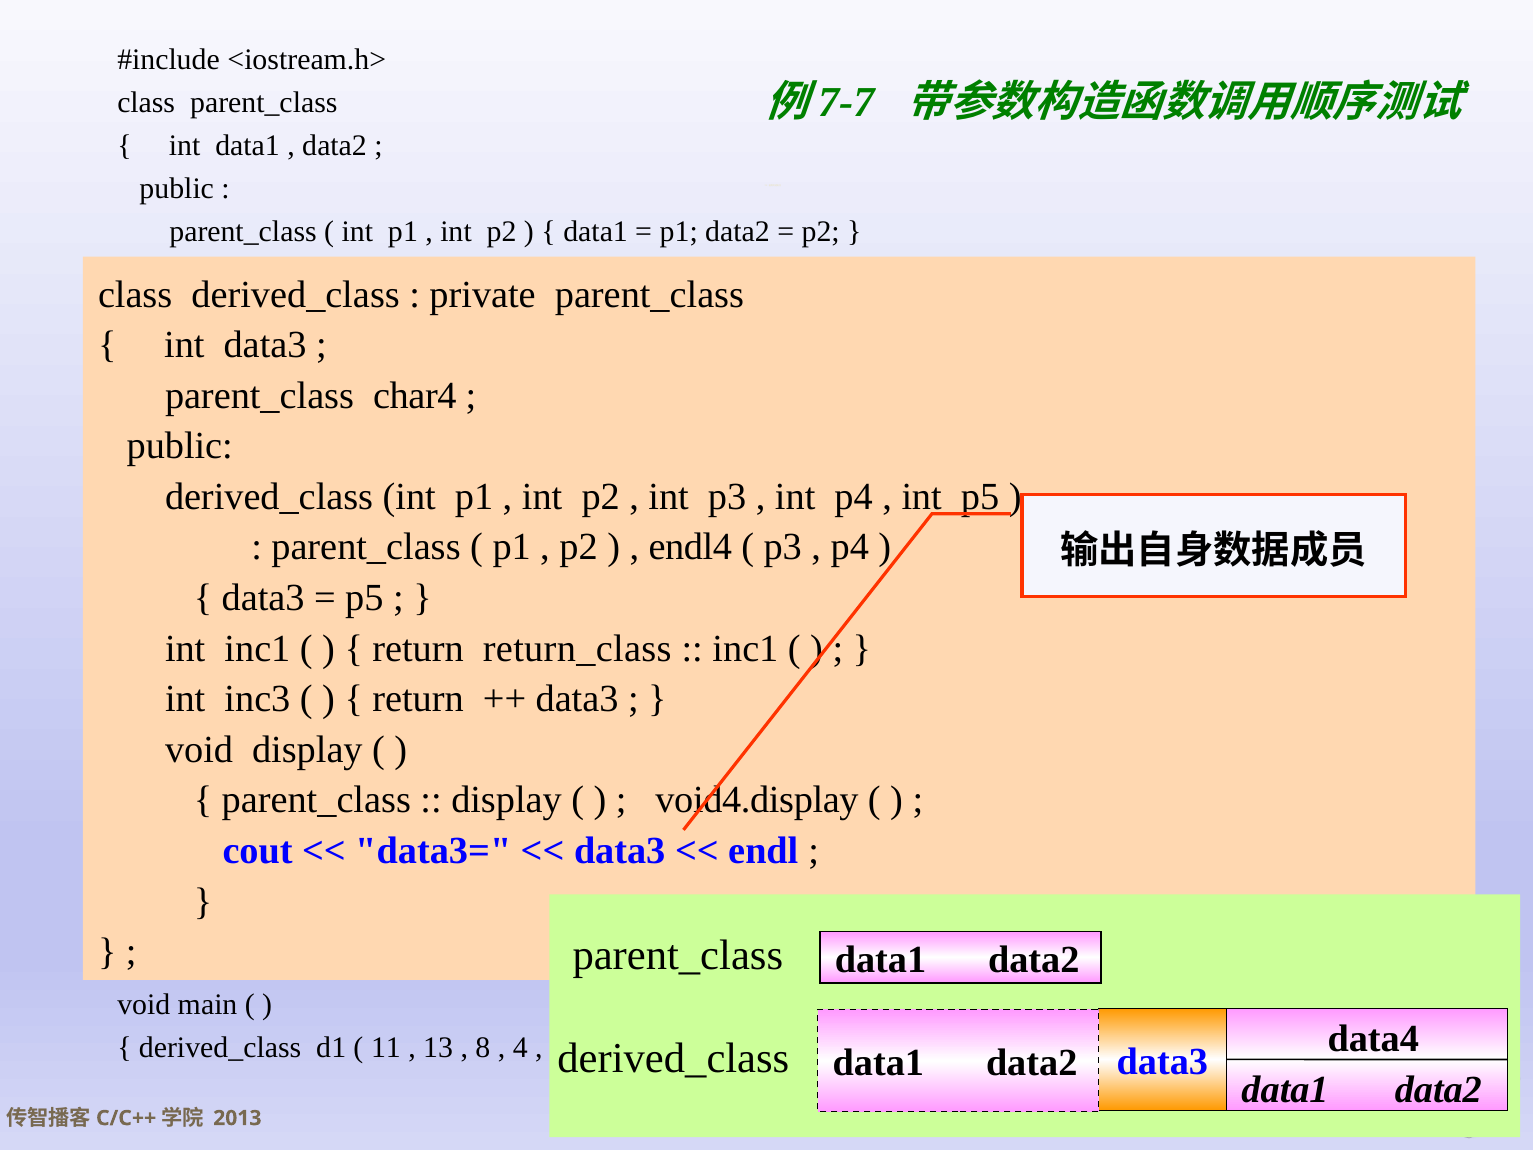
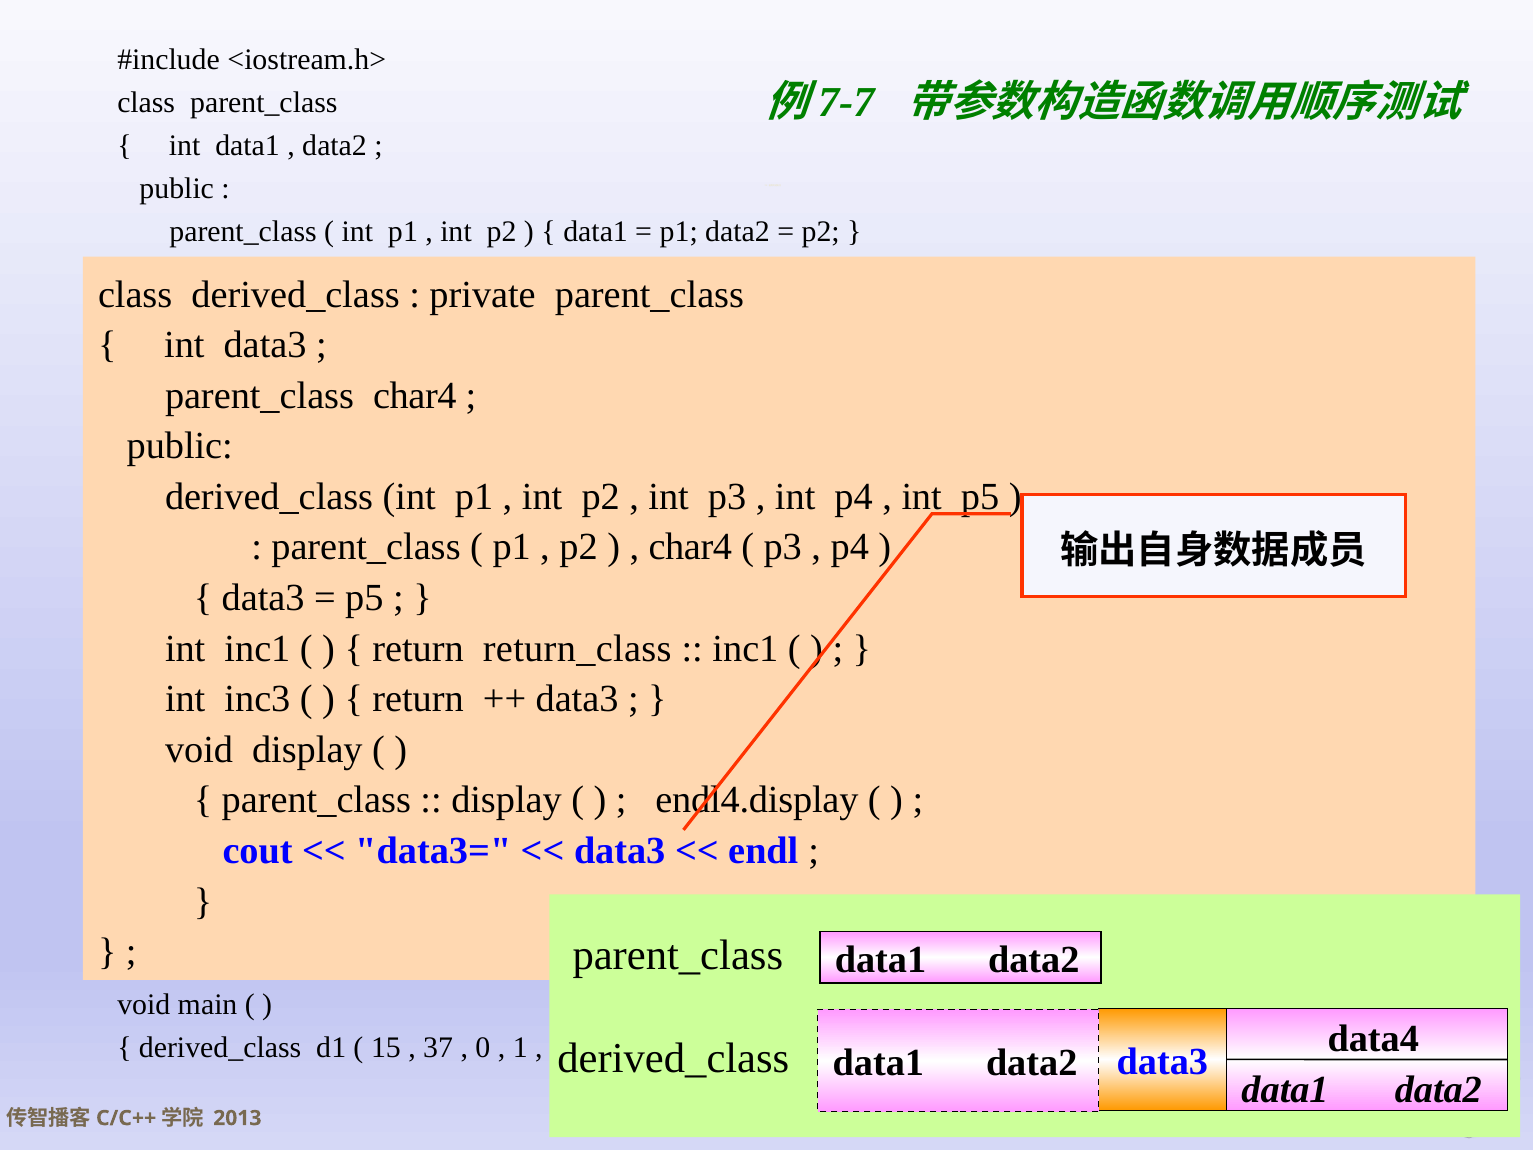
endl4 at (690, 547): endl4 -> char4
void4.display: void4.display -> endl4.display
11: 11 -> 15
13: 13 -> 37
8: 8 -> 0
4: 4 -> 1
